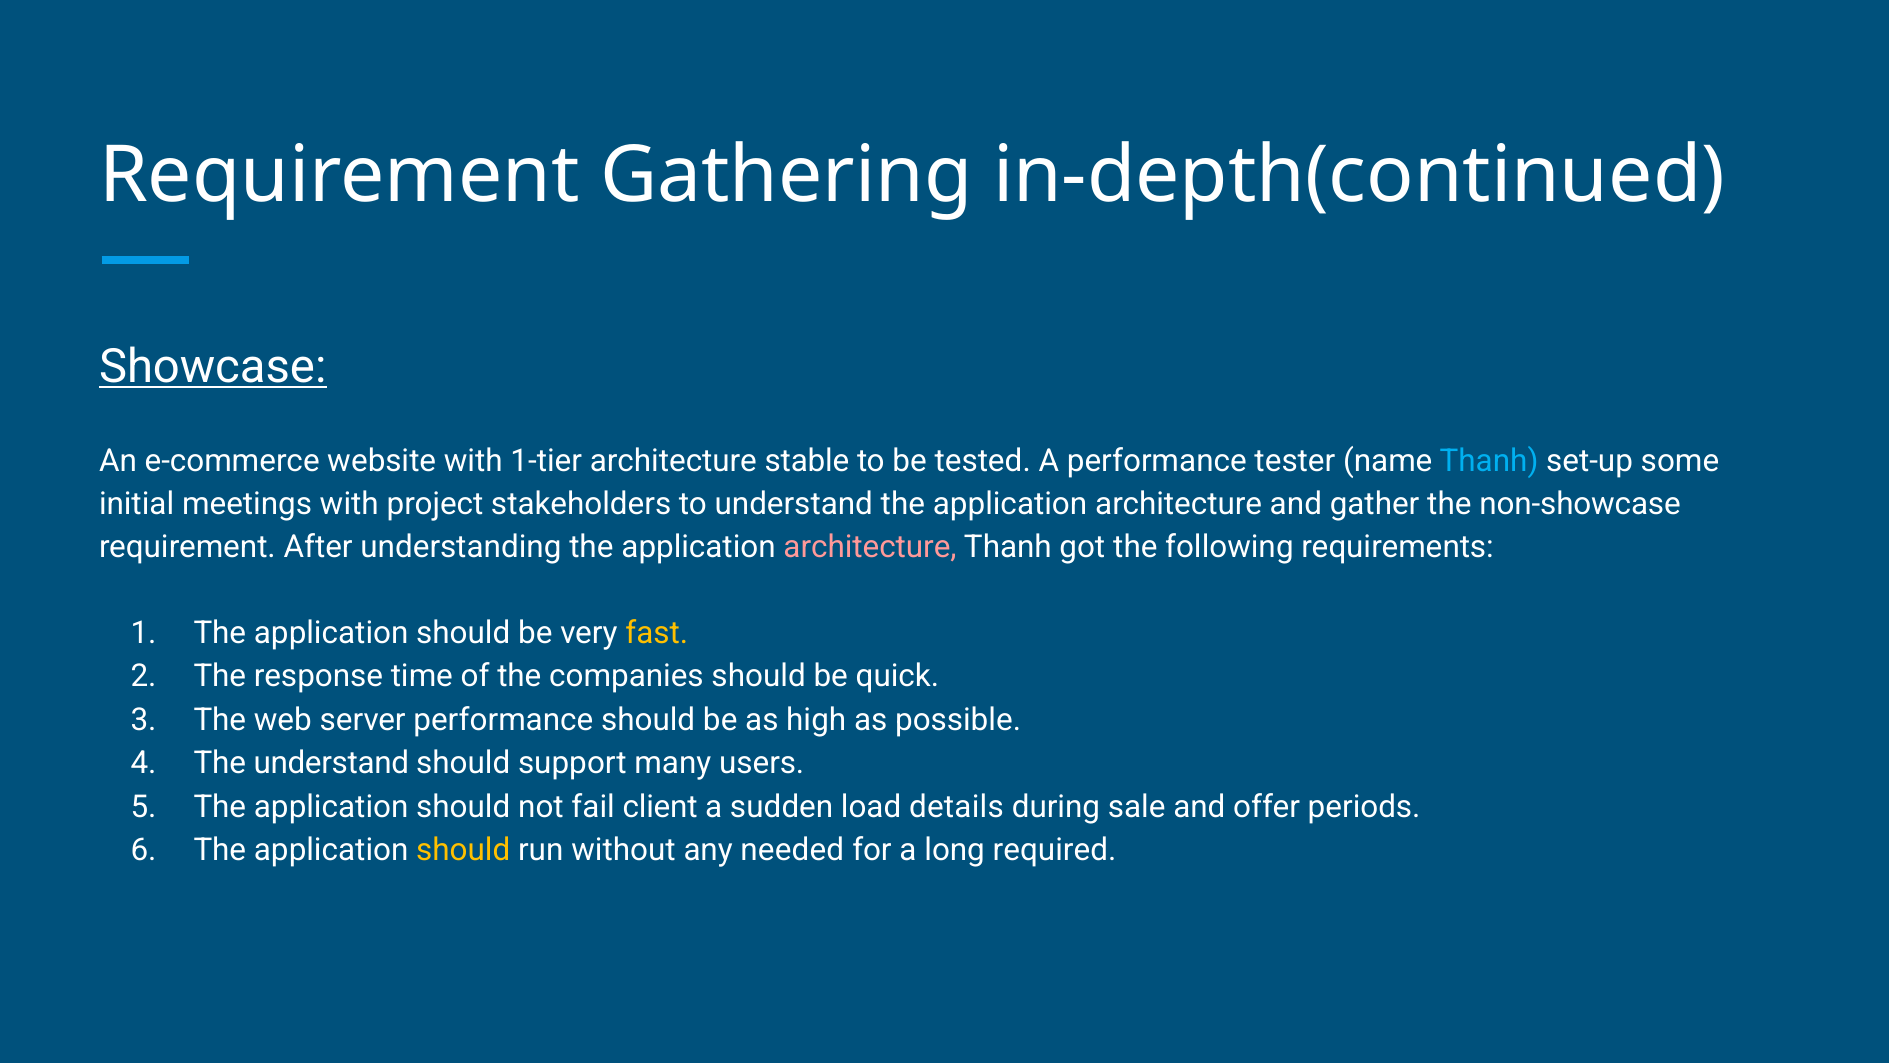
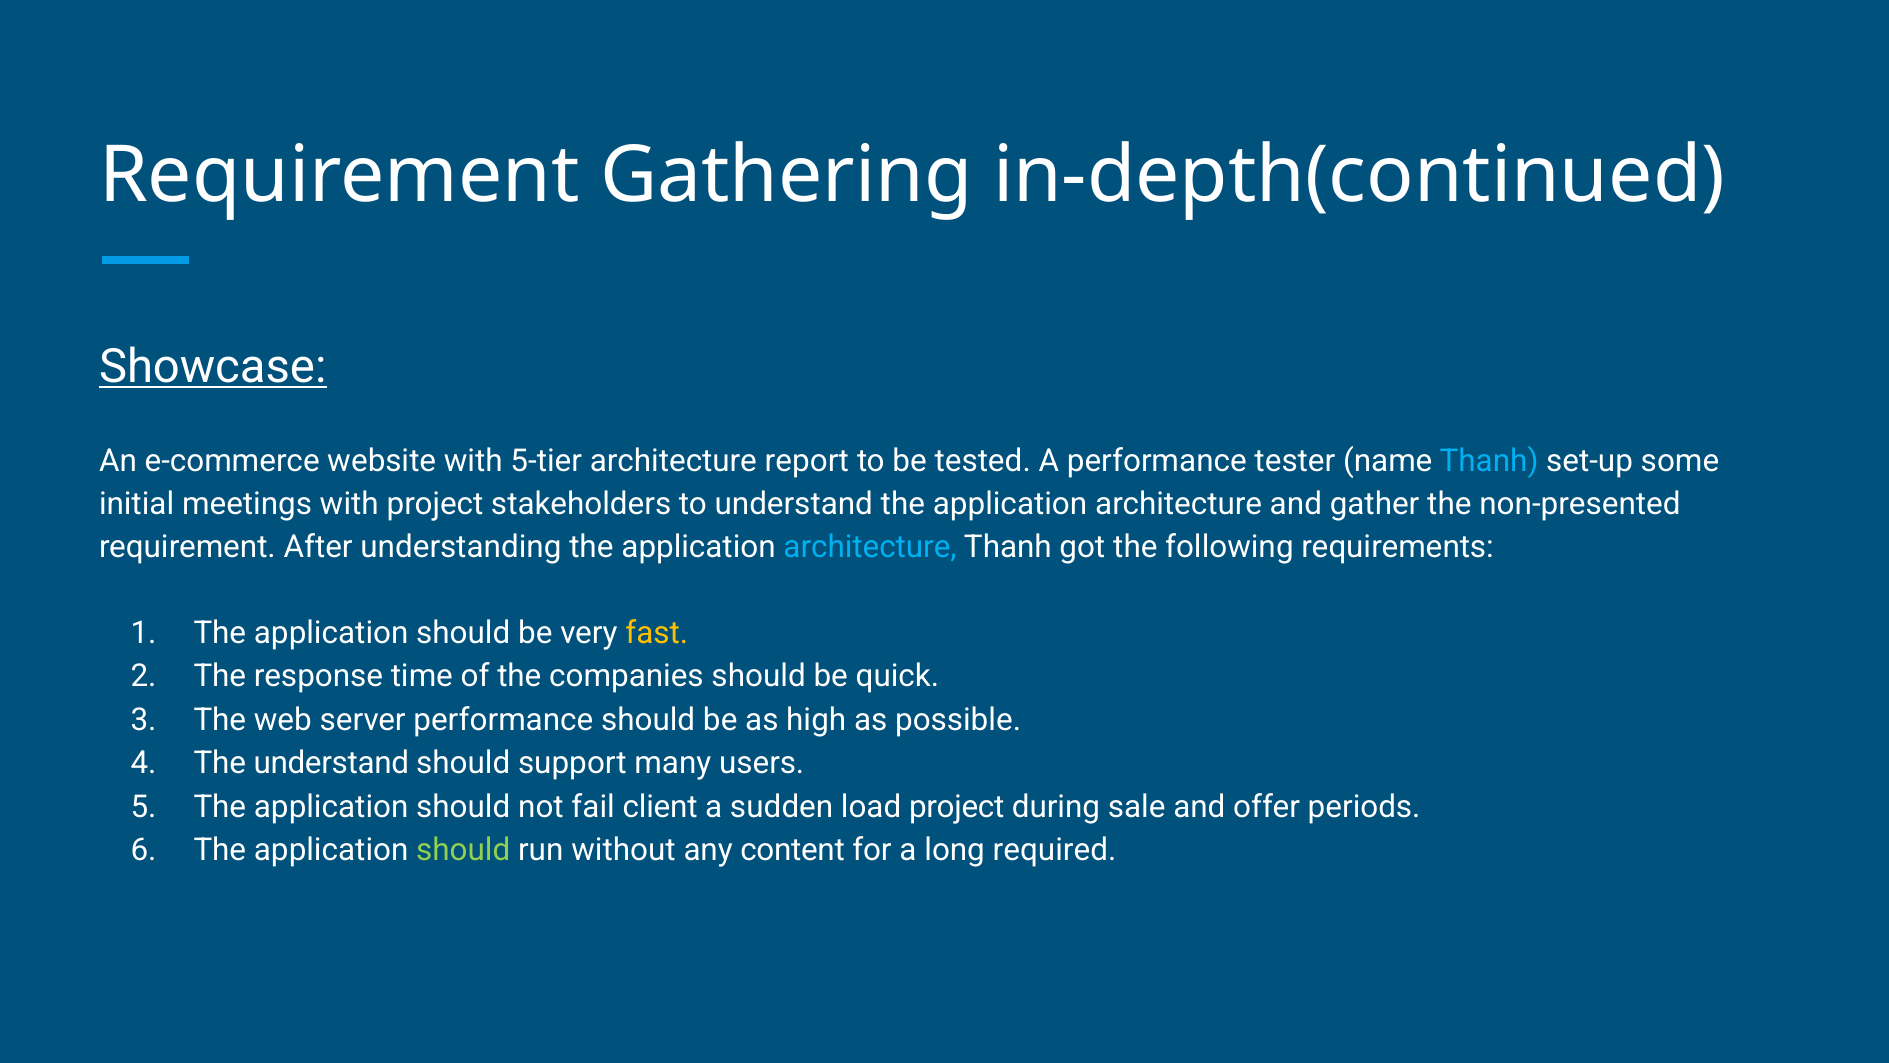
1-tier: 1-tier -> 5-tier
stable: stable -> report
non-showcase: non-showcase -> non-presented
architecture at (870, 547) colour: pink -> light blue
load details: details -> project
should at (463, 850) colour: yellow -> light green
needed: needed -> content
